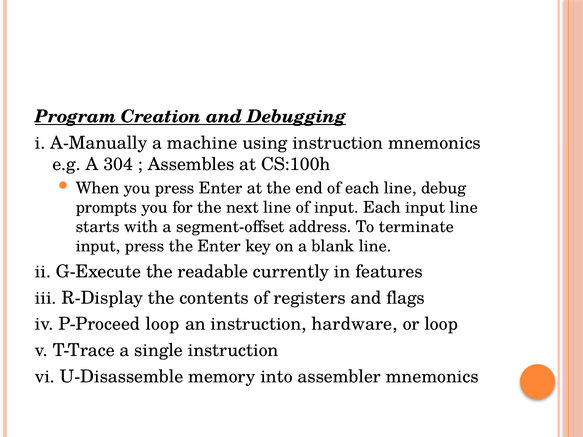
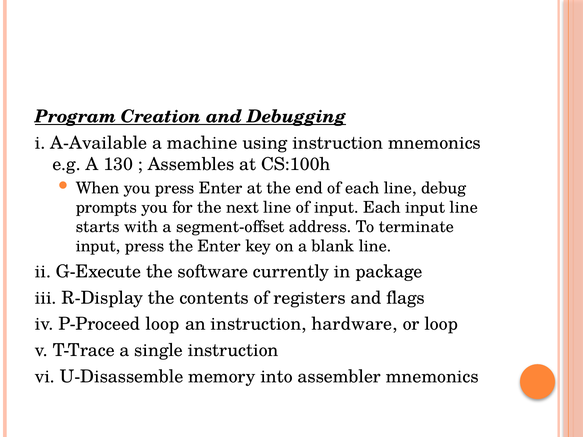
A-Manually: A-Manually -> A-Available
304: 304 -> 130
readable: readable -> software
features: features -> package
